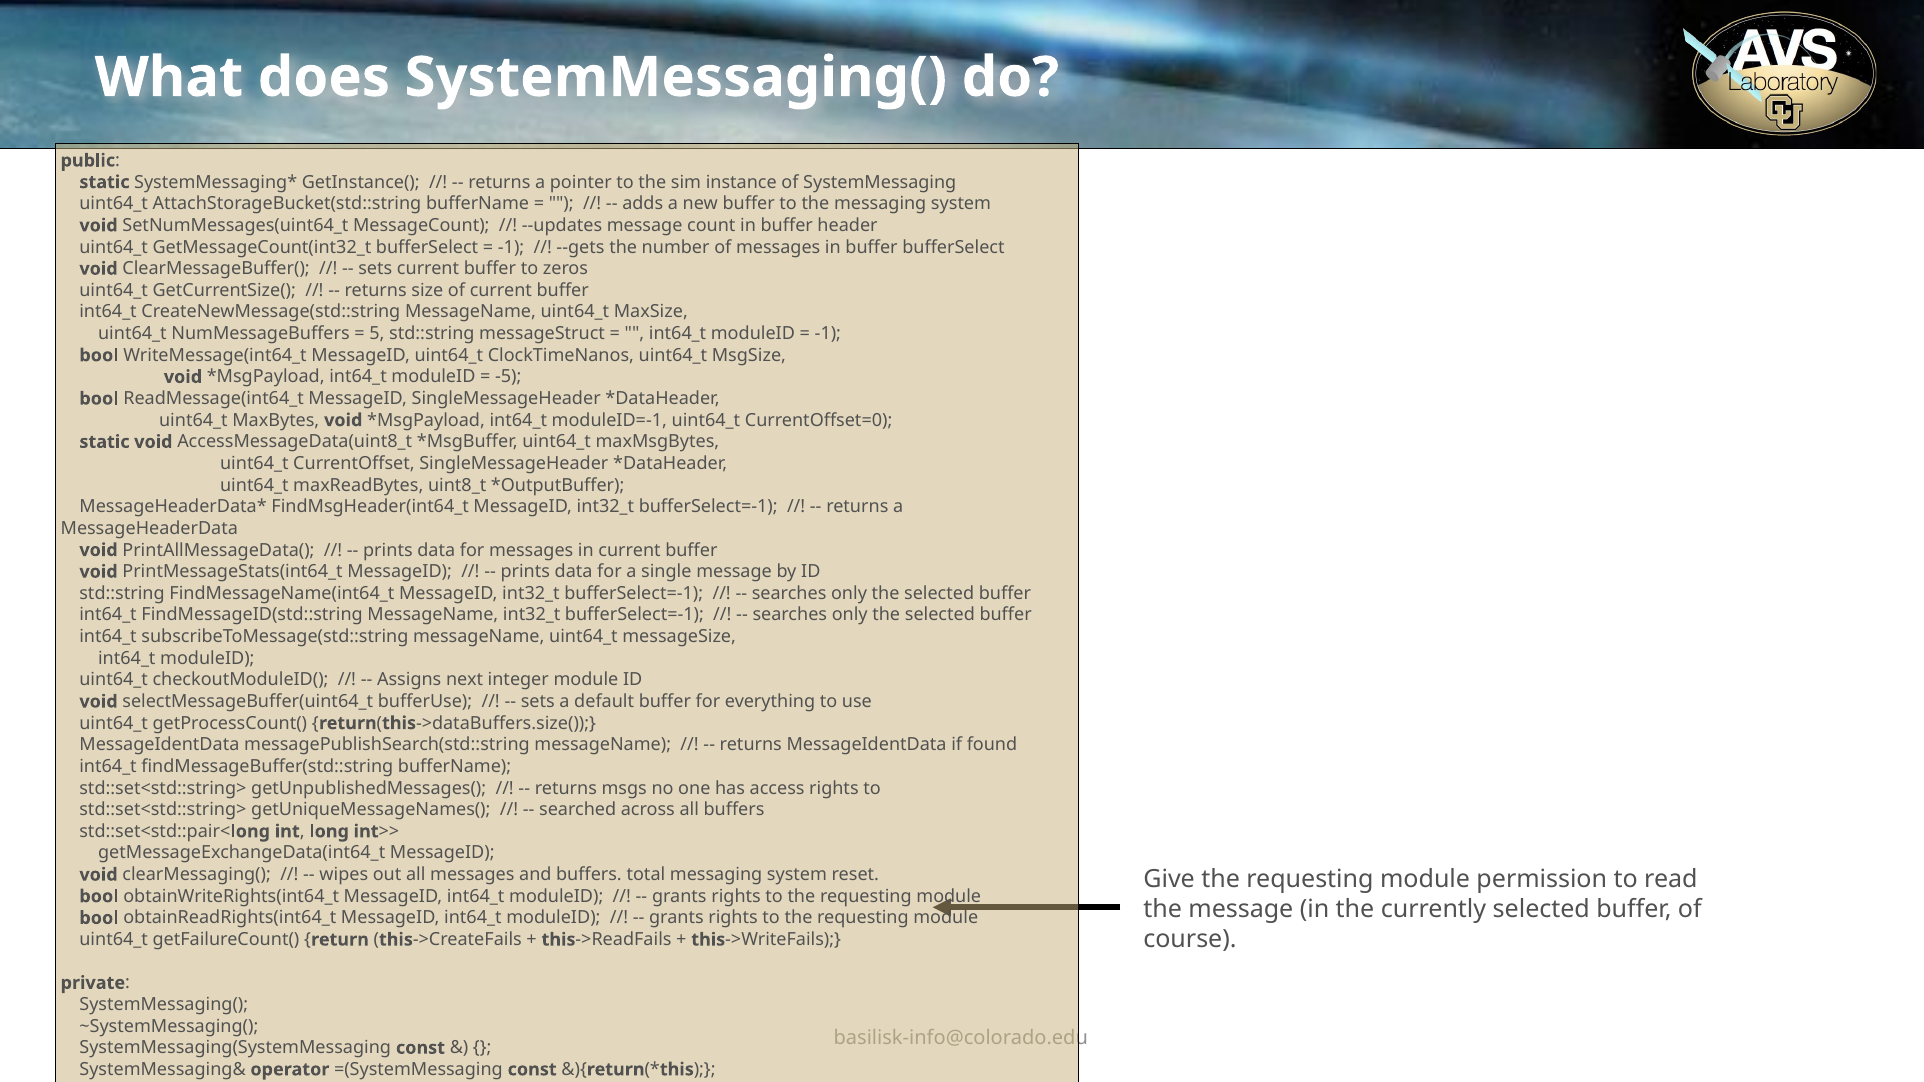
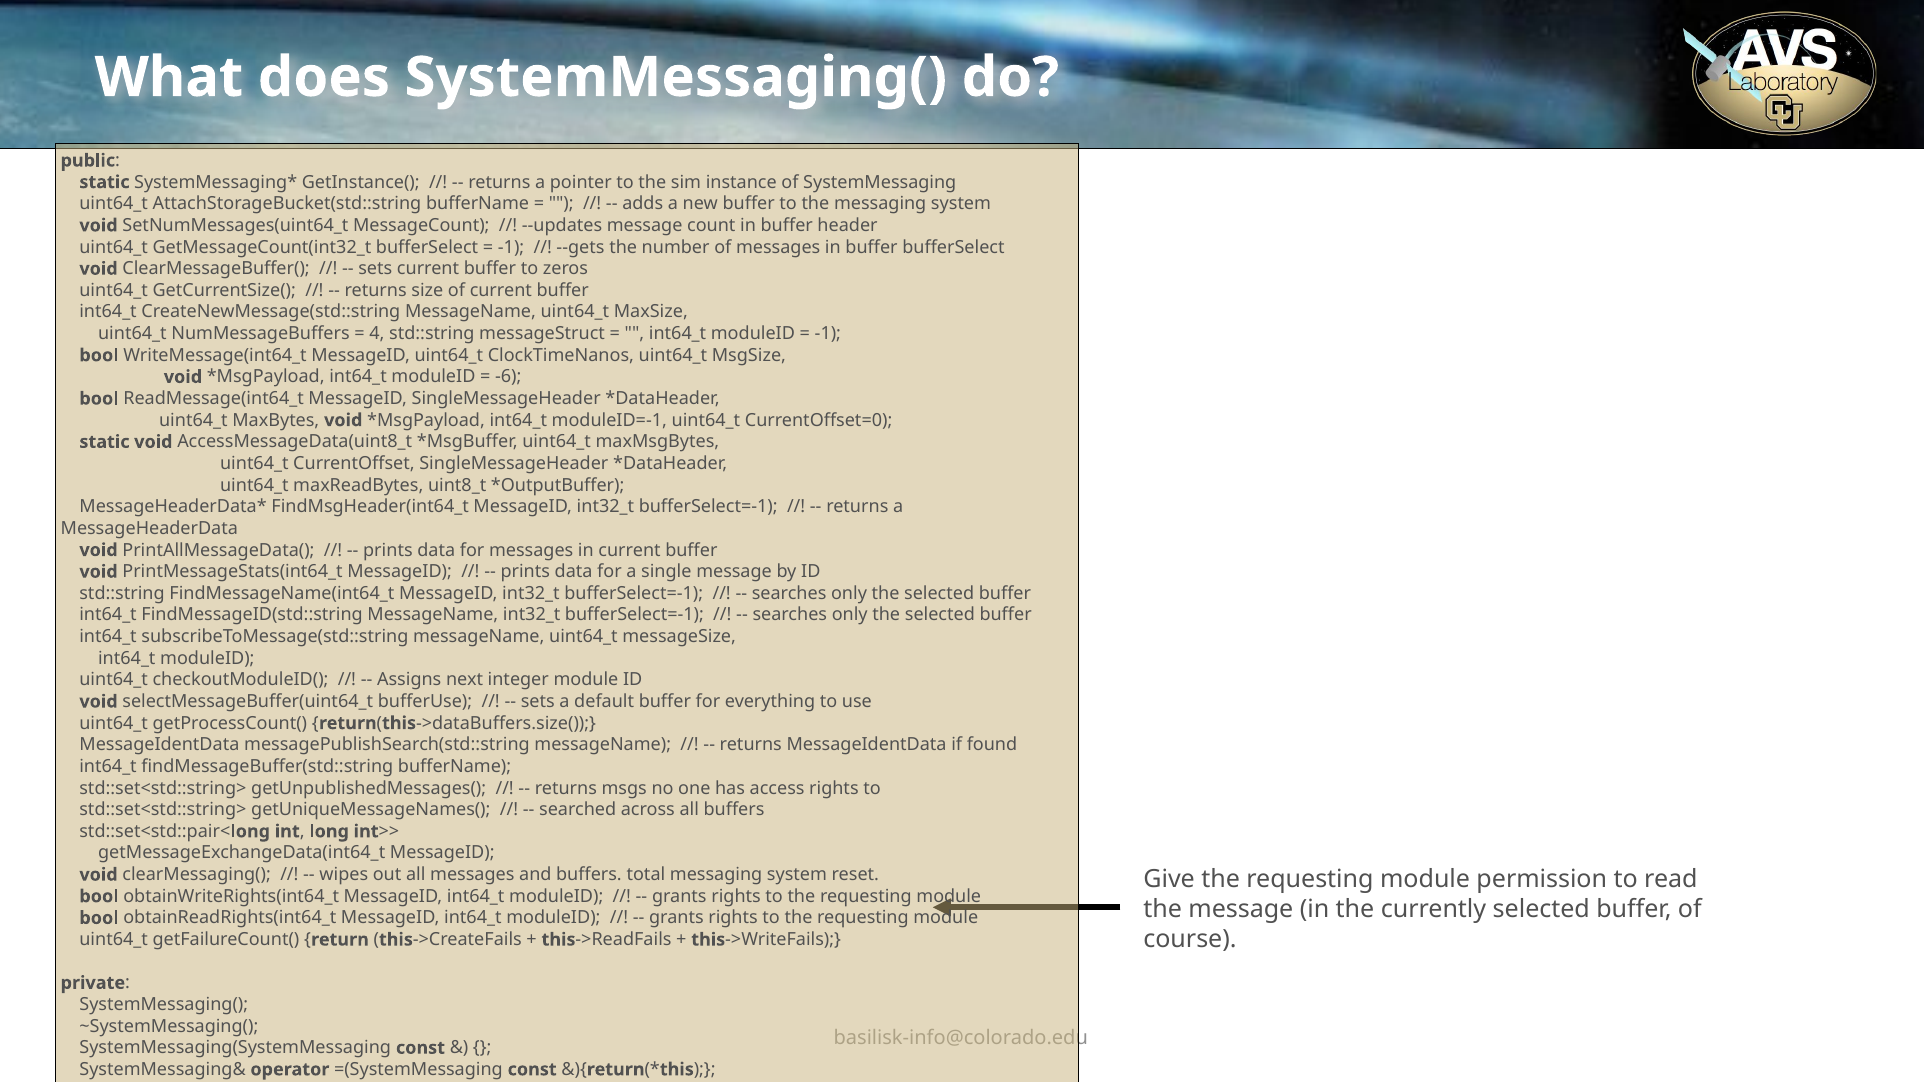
5: 5 -> 4
-5: -5 -> -6
